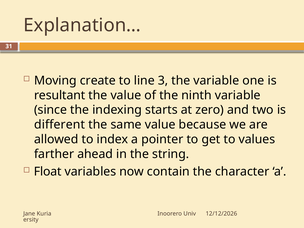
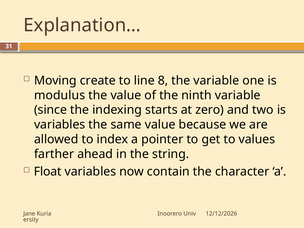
3: 3 -> 8
resultant: resultant -> modulus
different at (60, 125): different -> variables
